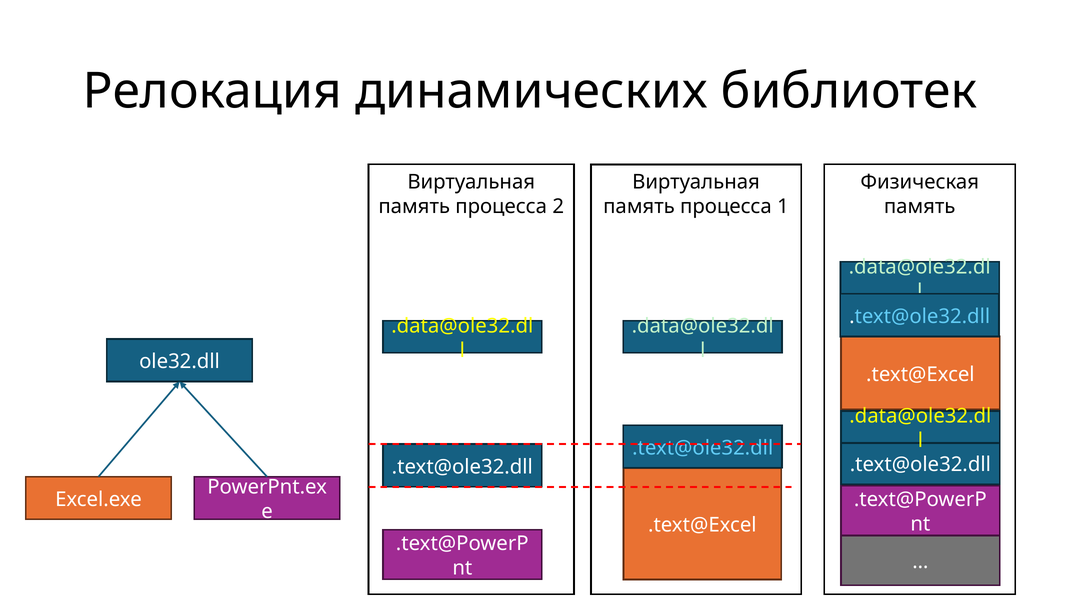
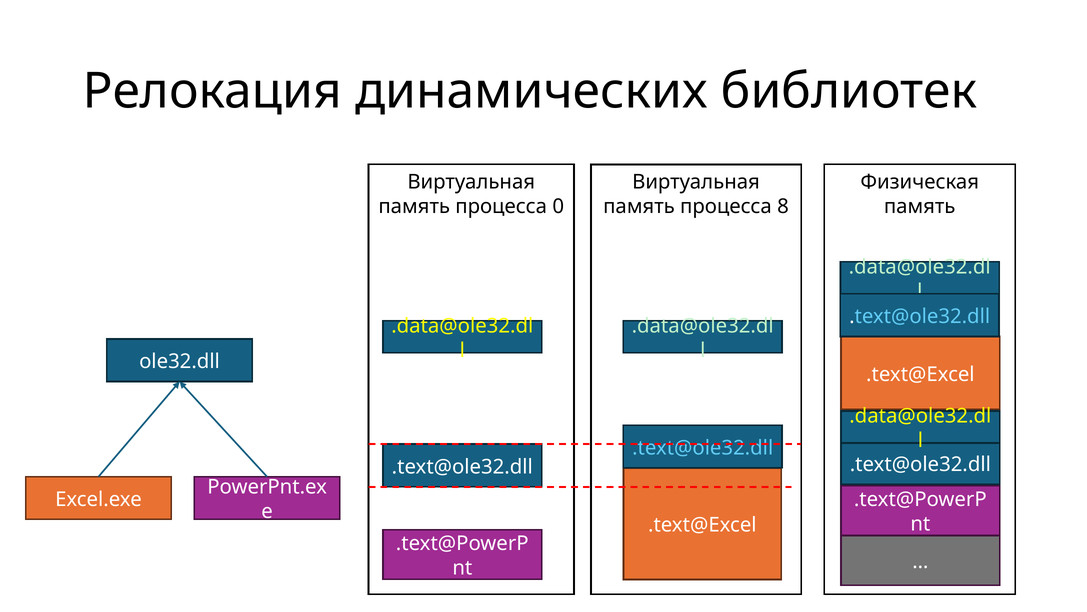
2: 2 -> 0
1: 1 -> 8
